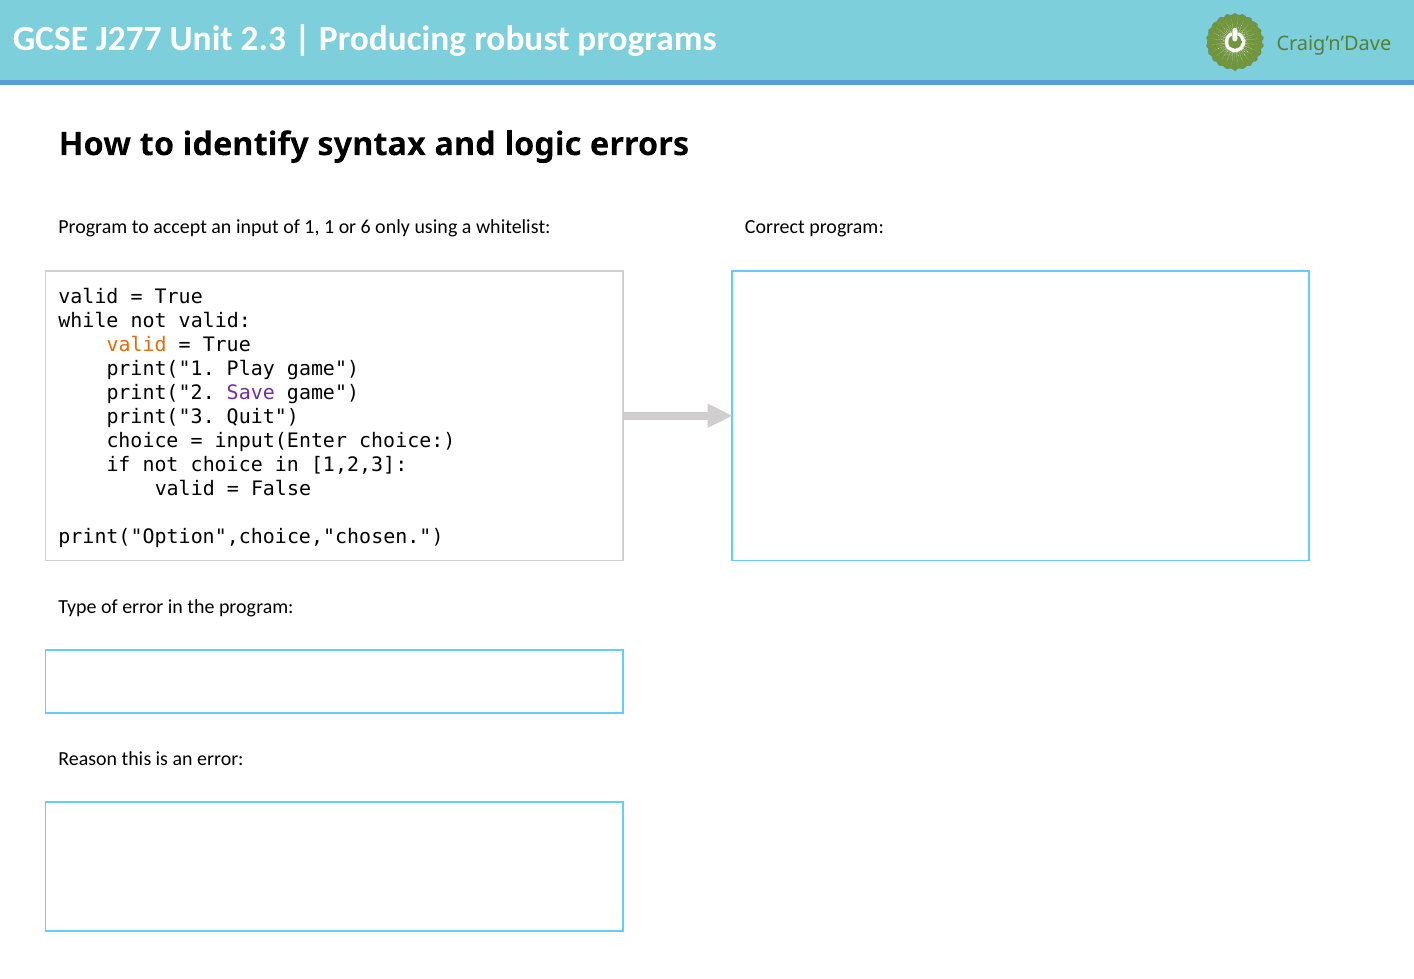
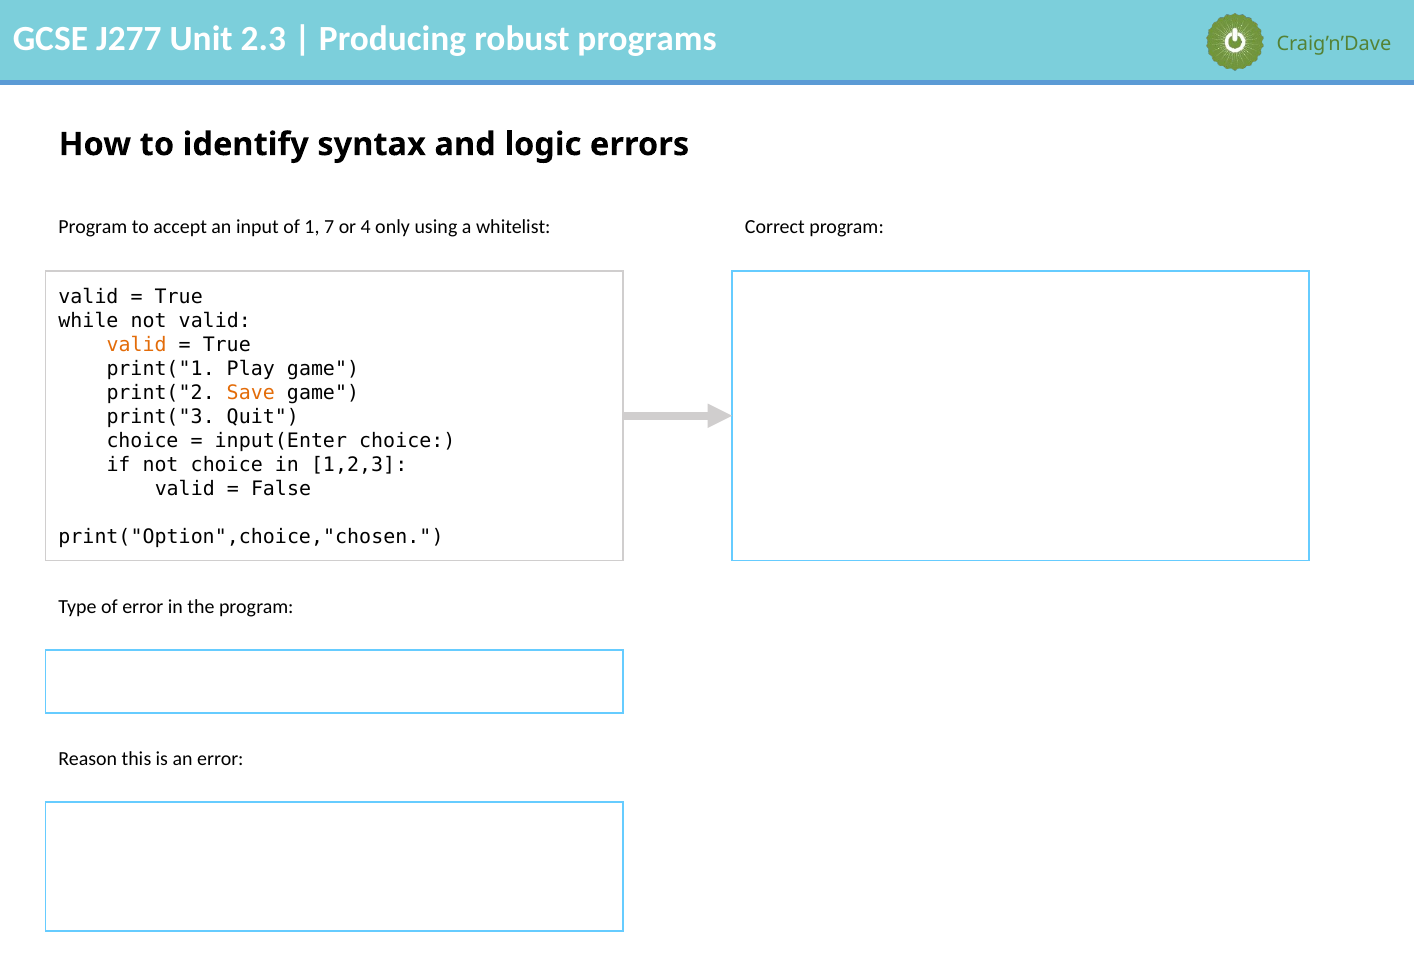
1 1: 1 -> 7
6: 6 -> 4
Save colour: purple -> orange
